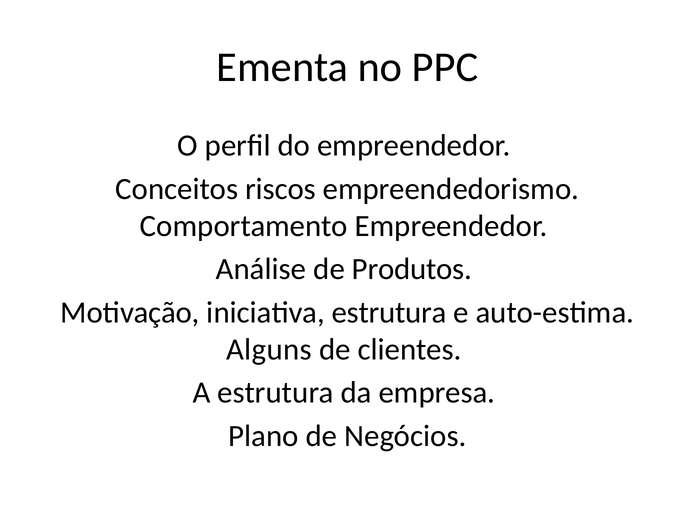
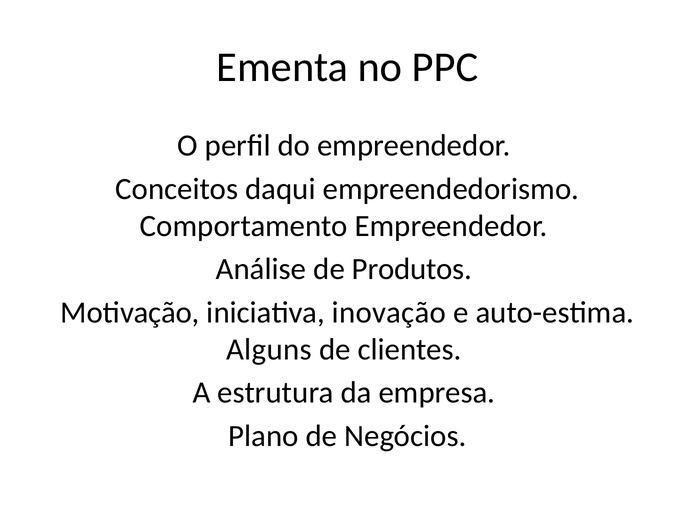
riscos: riscos -> daqui
iniciativa estrutura: estrutura -> inovação
